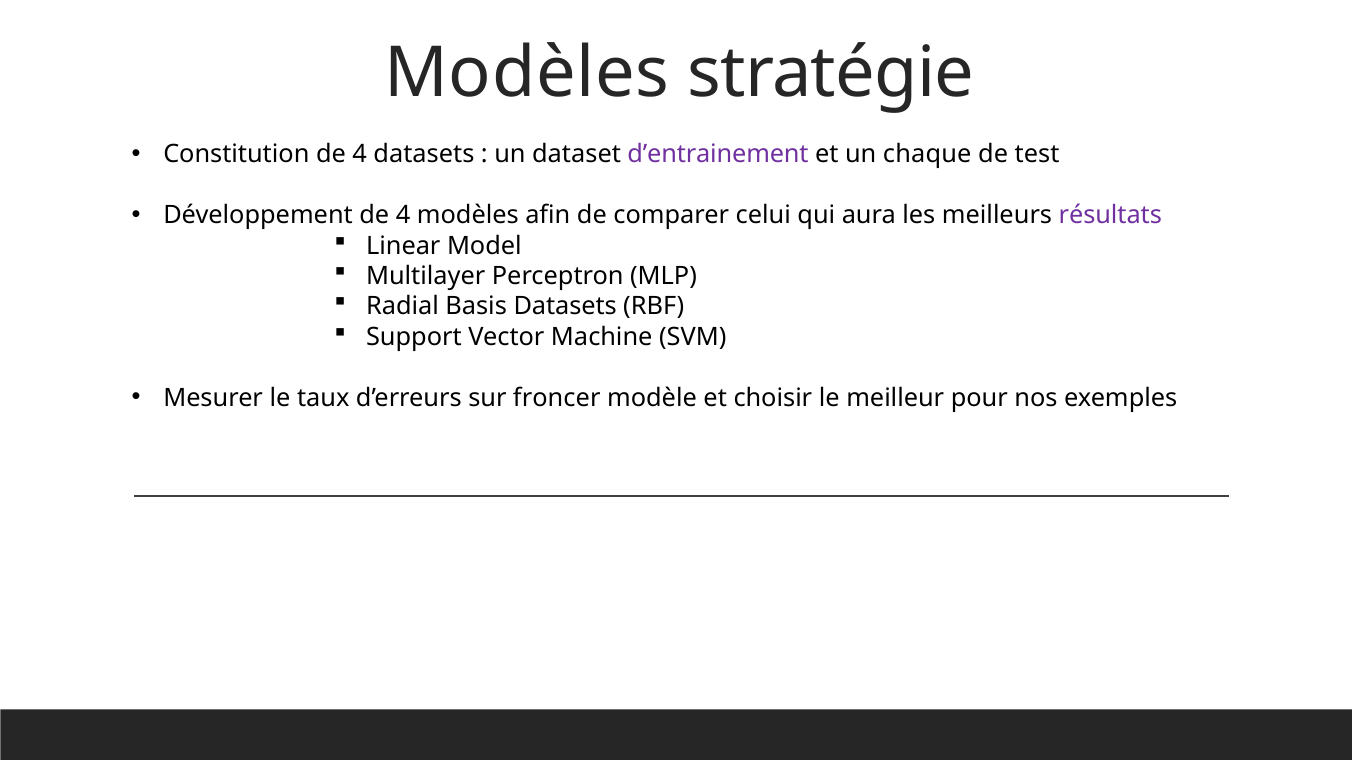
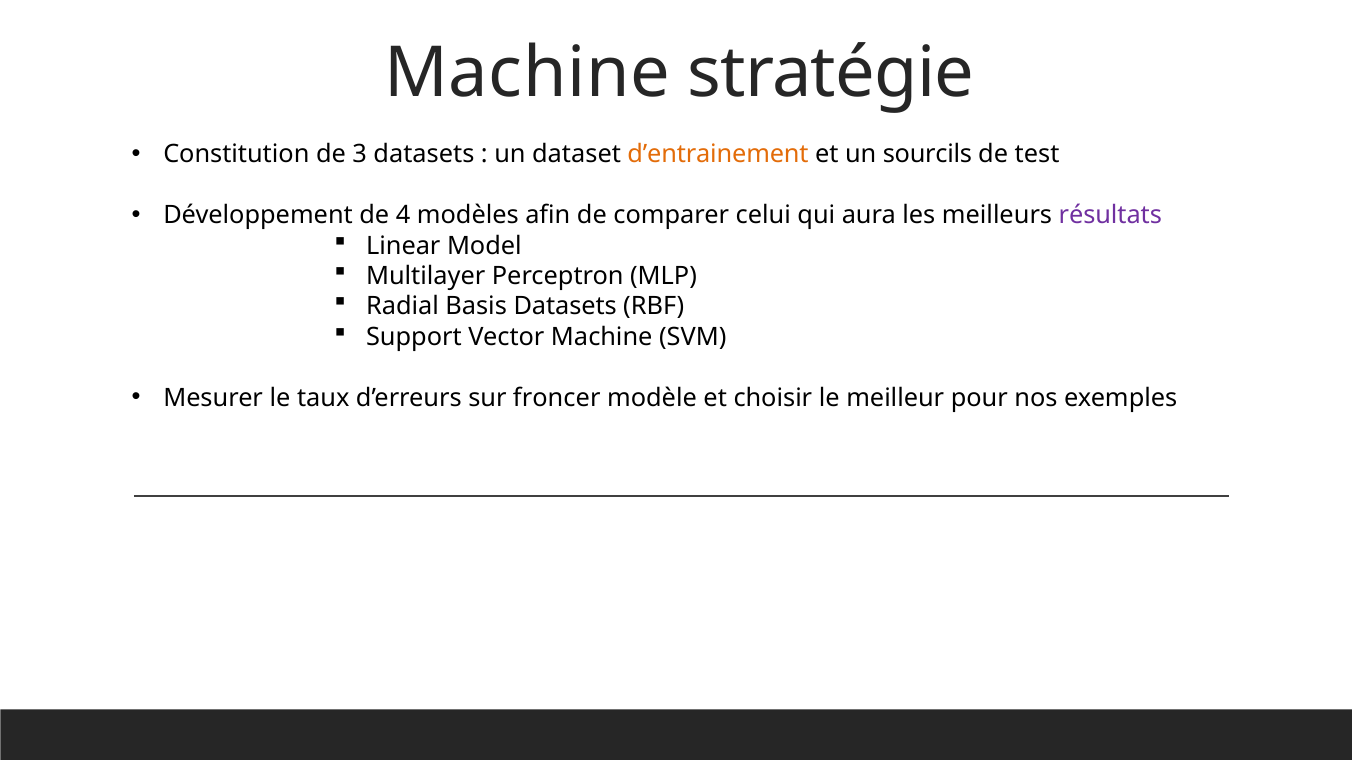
Modèles at (527, 74): Modèles -> Machine
Constitution de 4: 4 -> 3
d’entrainement colour: purple -> orange
chaque: chaque -> sourcils
